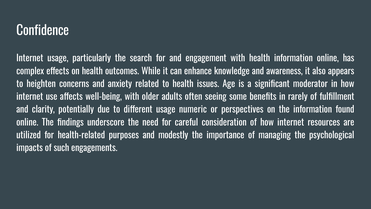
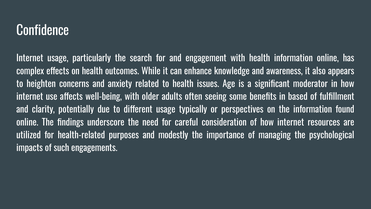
rarely: rarely -> based
numeric: numeric -> typically
